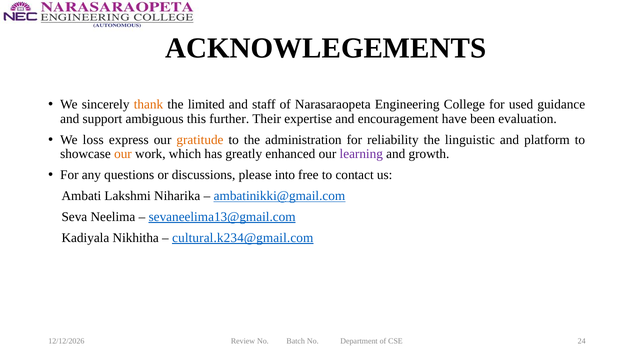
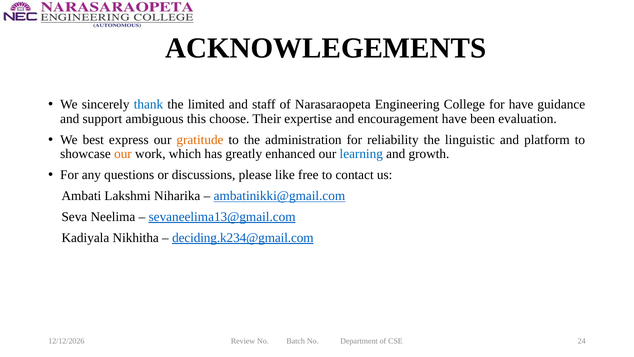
thank colour: orange -> blue
for used: used -> have
further: further -> choose
loss: loss -> best
learning colour: purple -> blue
into: into -> like
cultural.k234@gmail.com: cultural.k234@gmail.com -> deciding.k234@gmail.com
